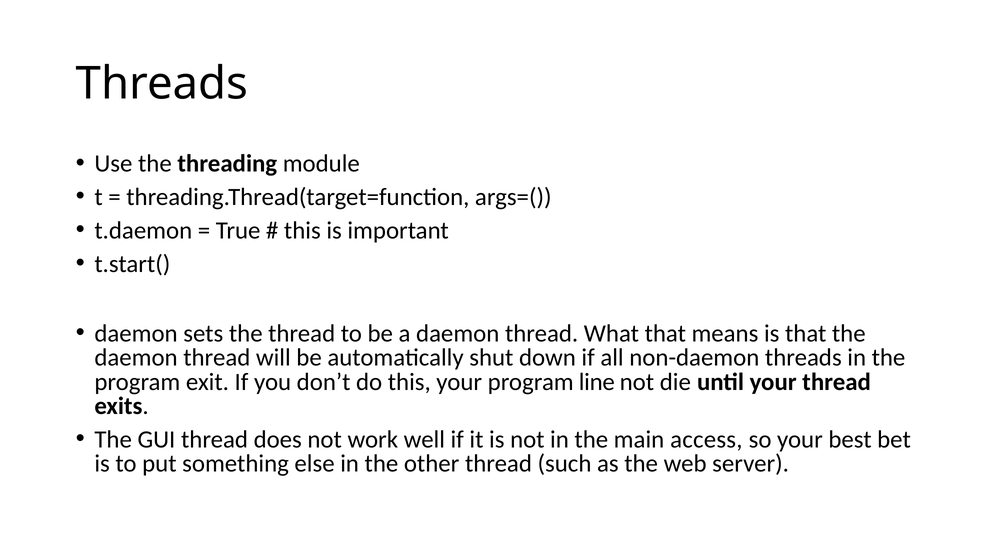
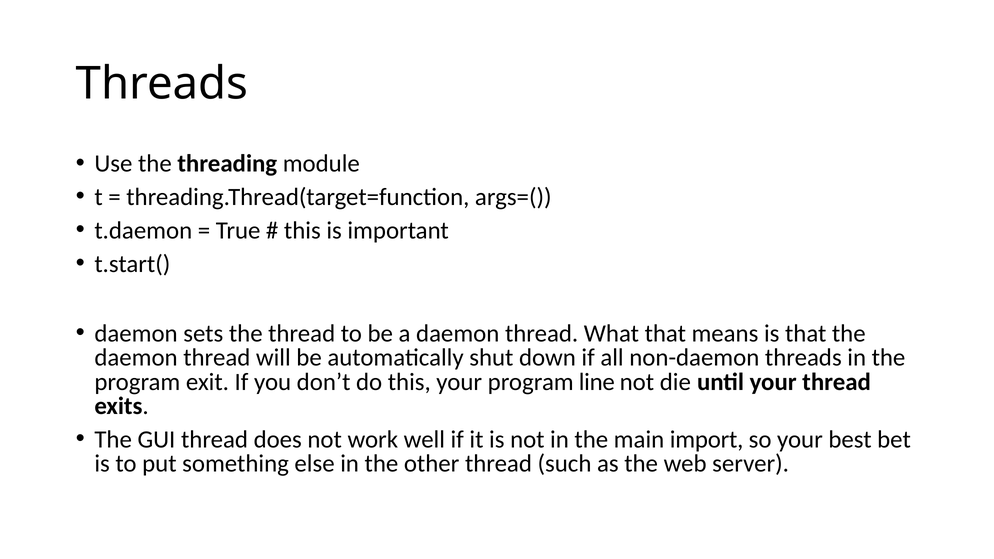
access: access -> import
